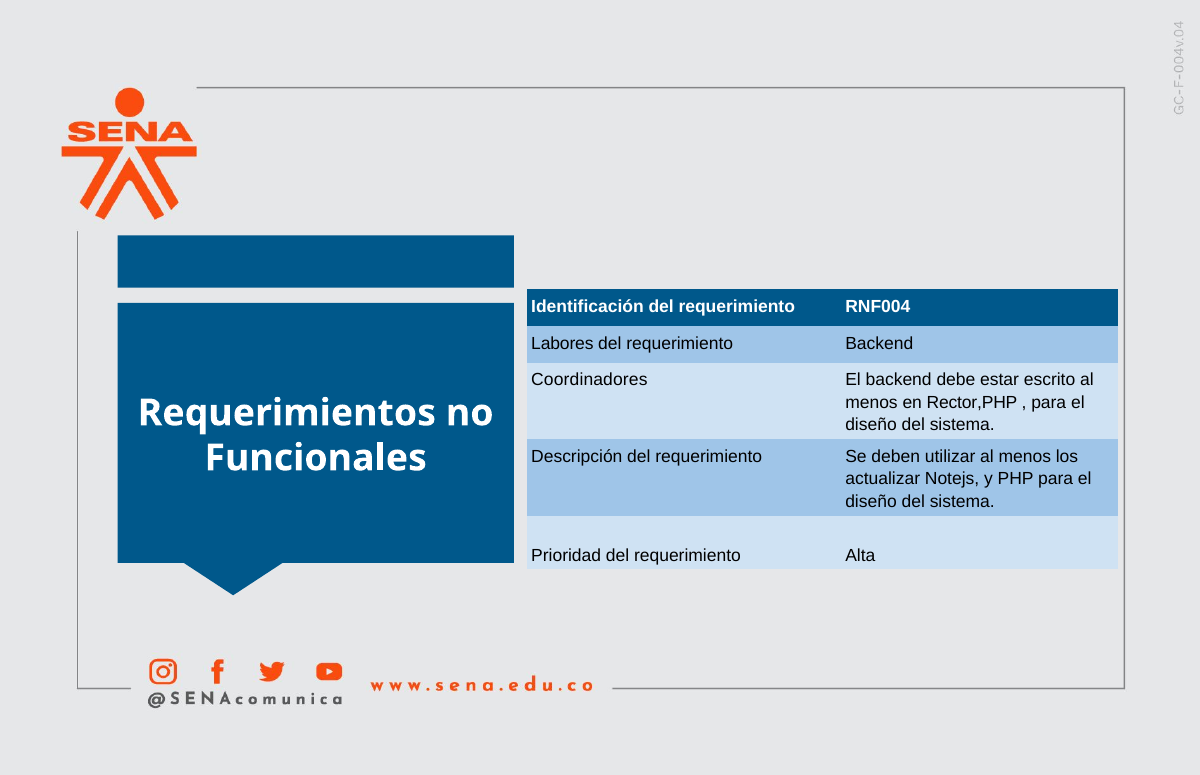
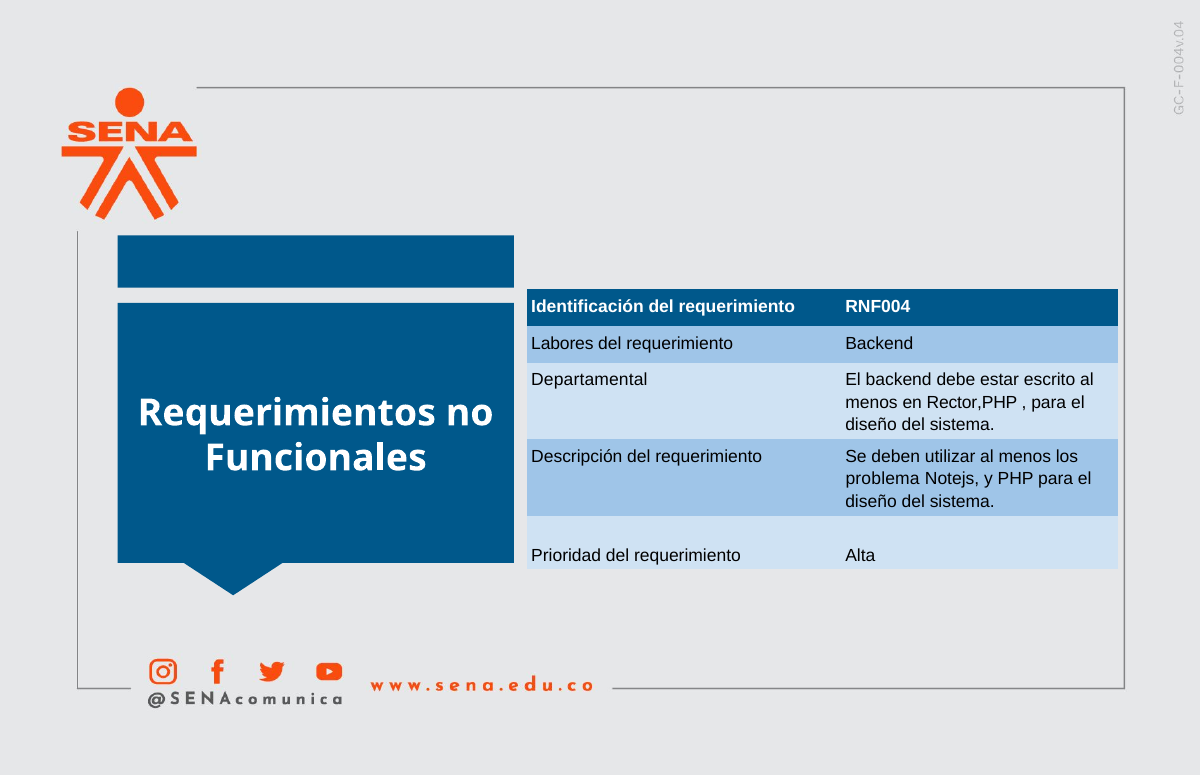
Coordinadores: Coordinadores -> Departamental
actualizar: actualizar -> problema
